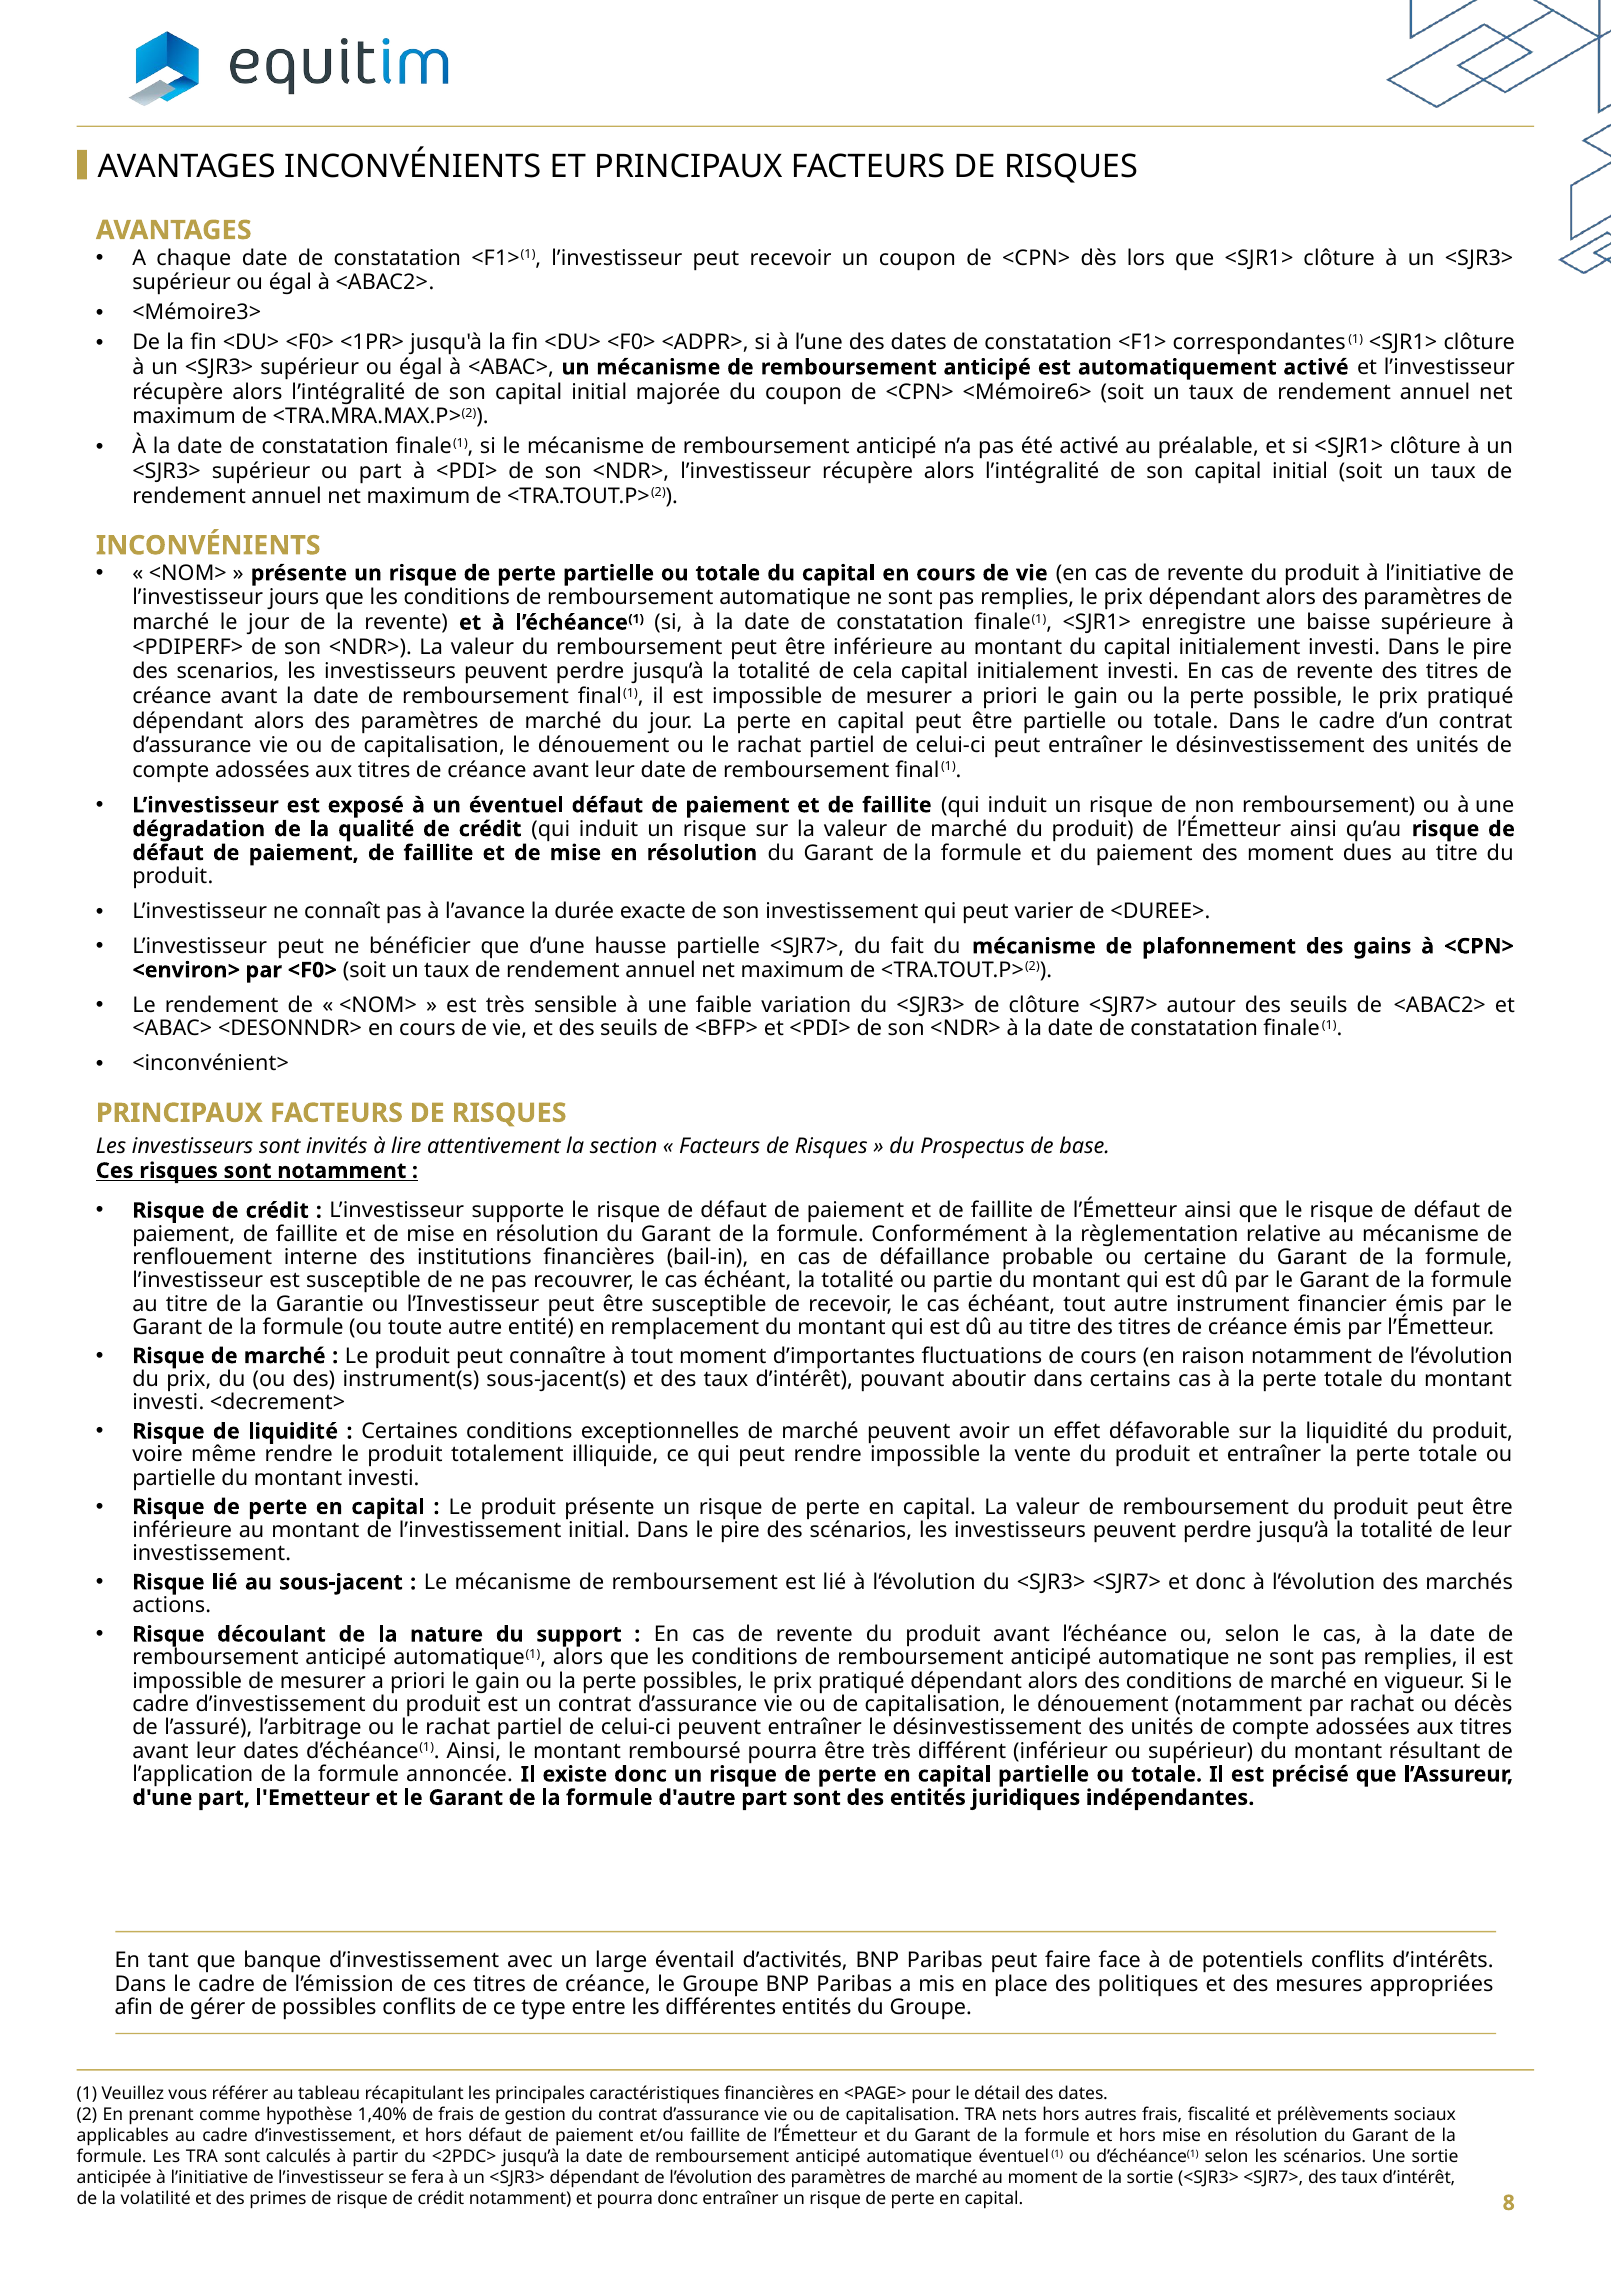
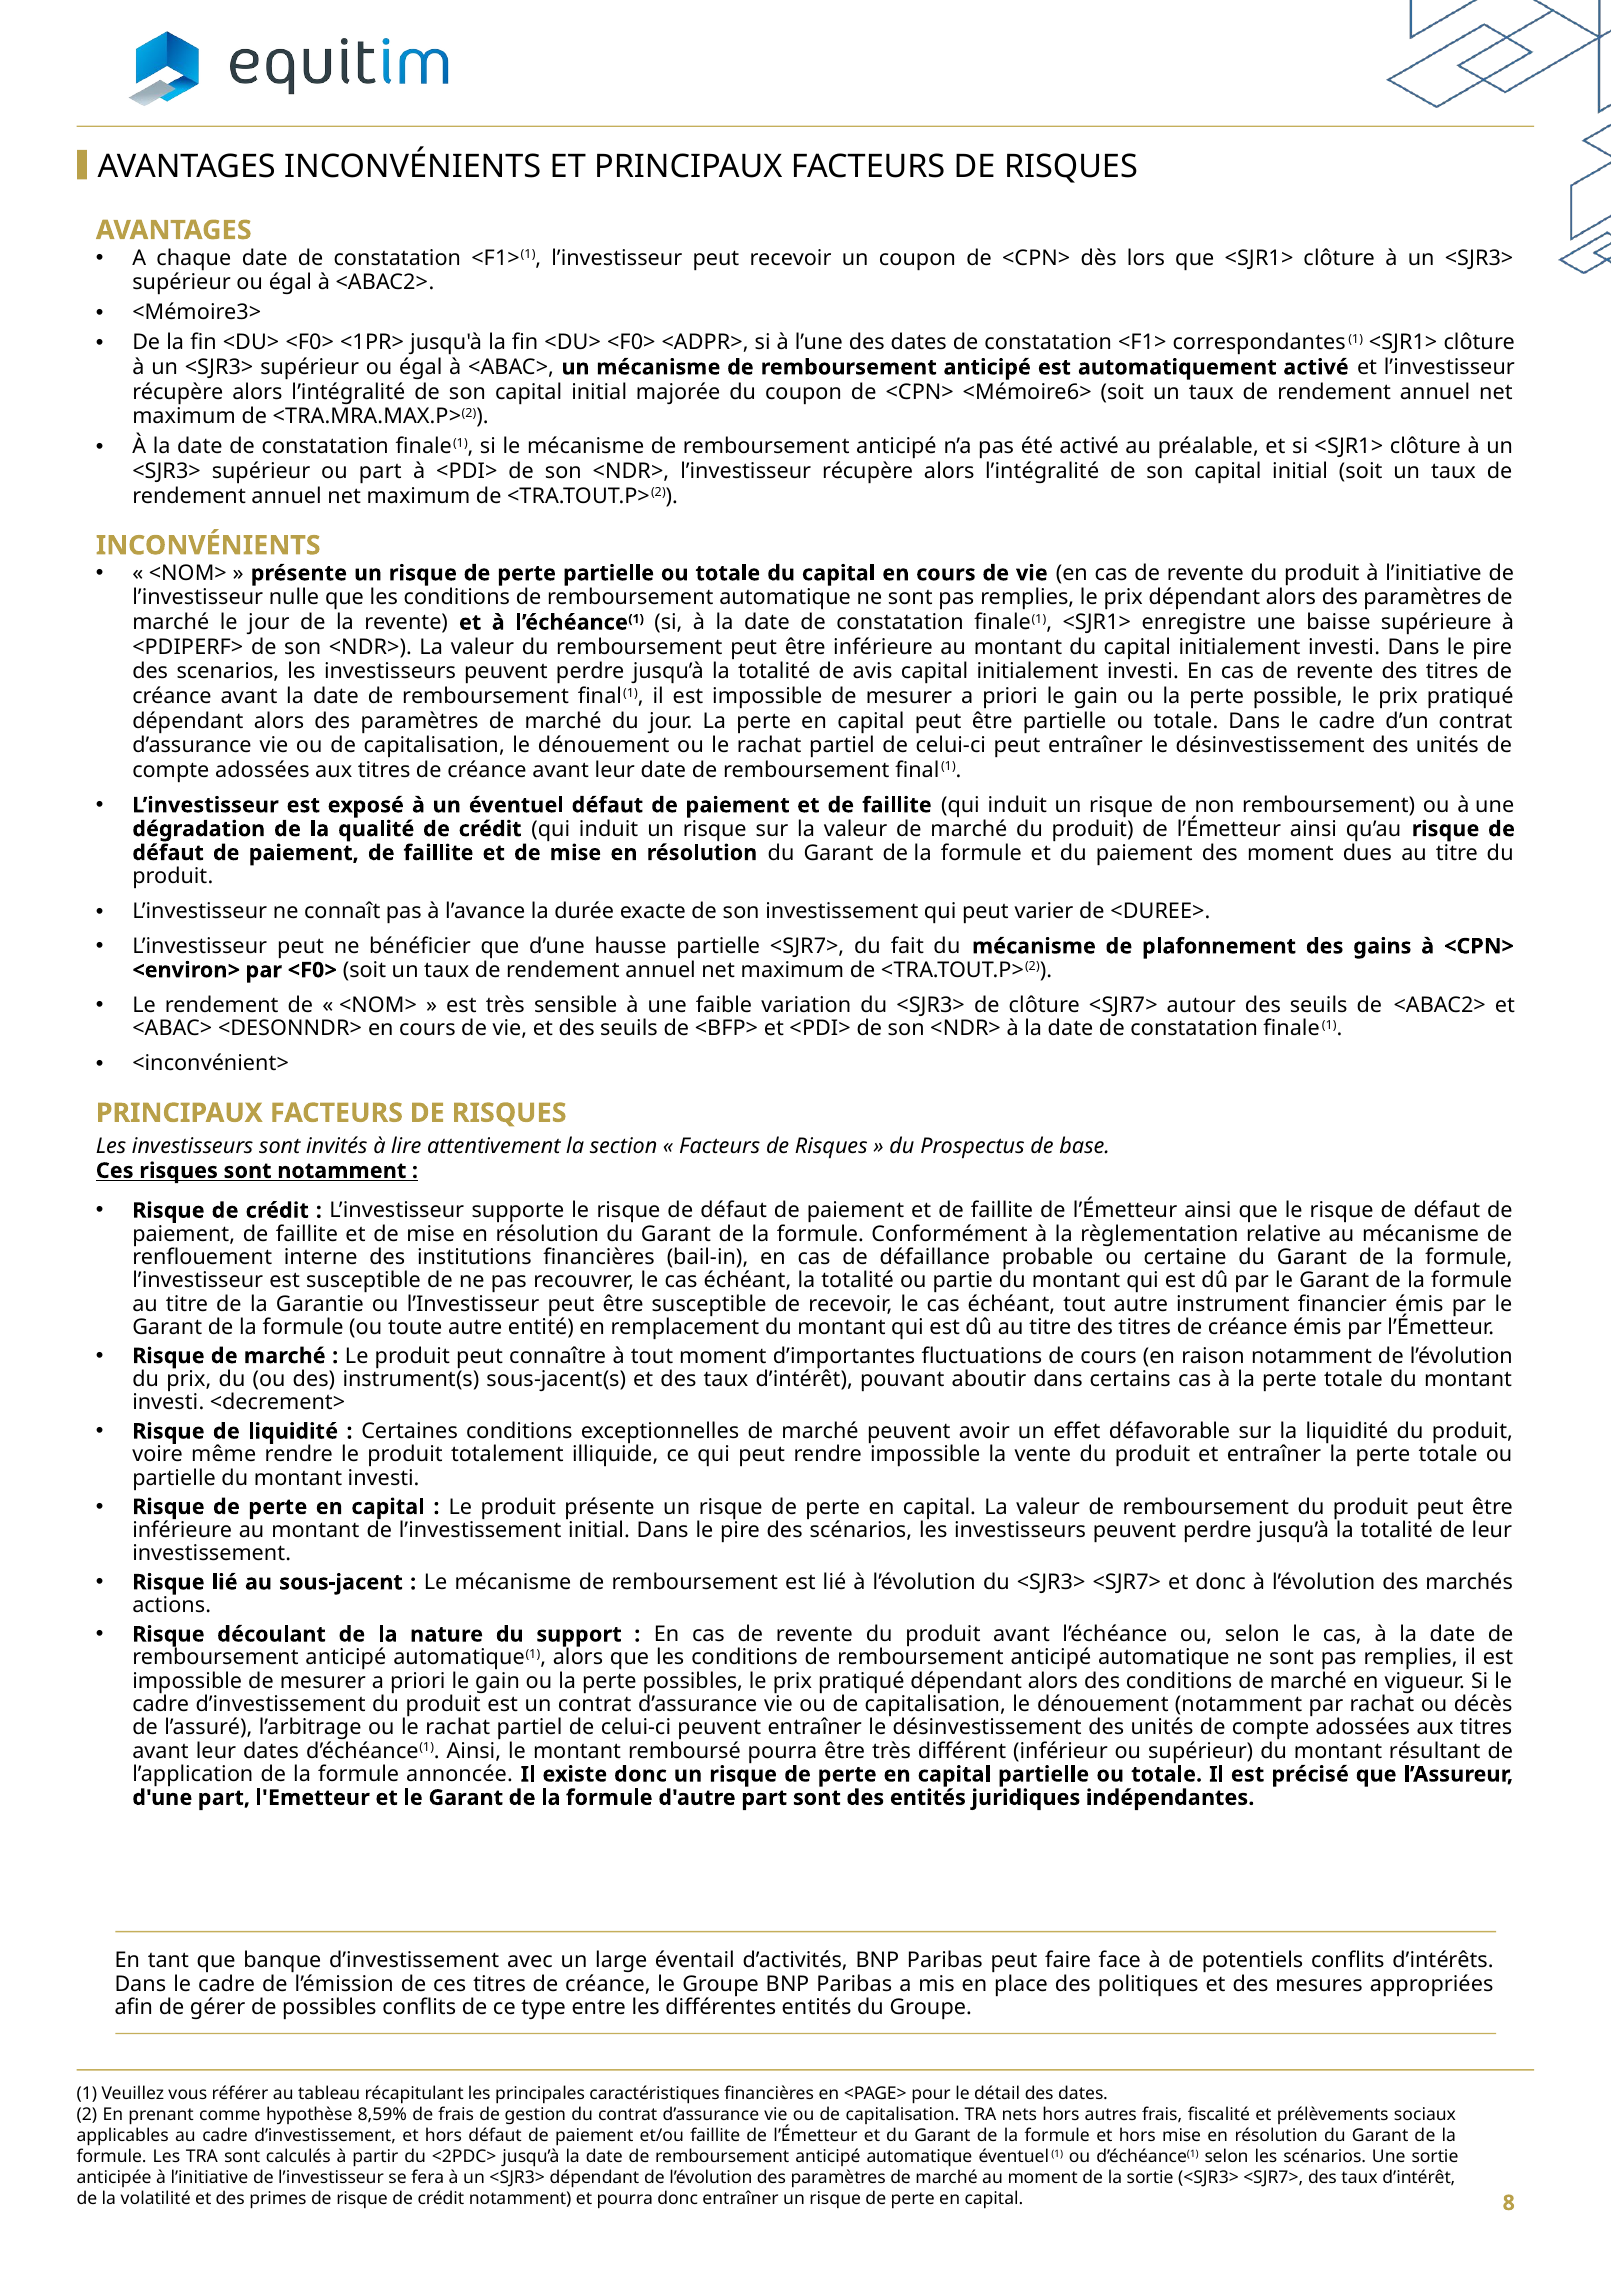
jours: jours -> nulle
cela: cela -> avis
1,40%: 1,40% -> 8,59%
